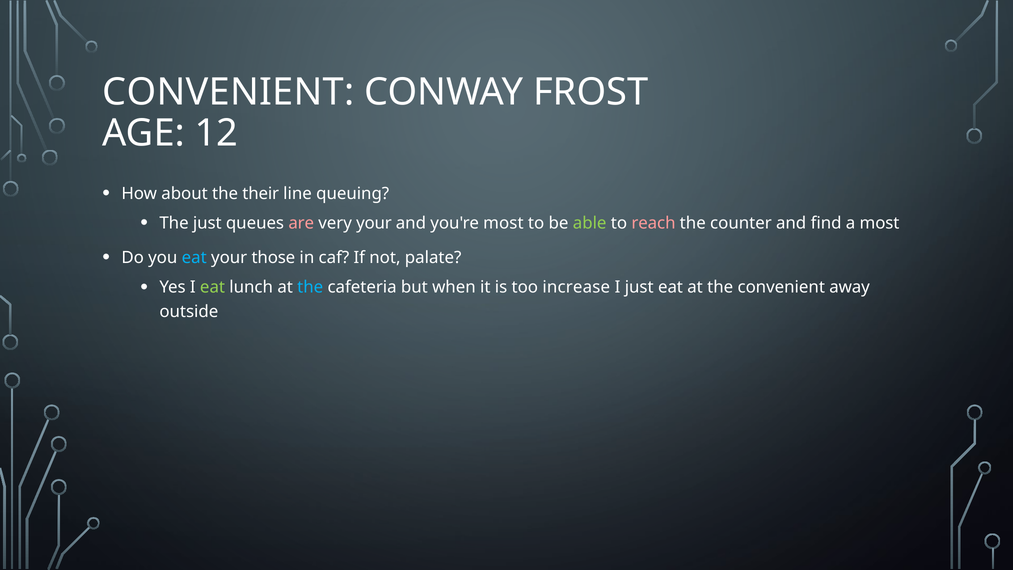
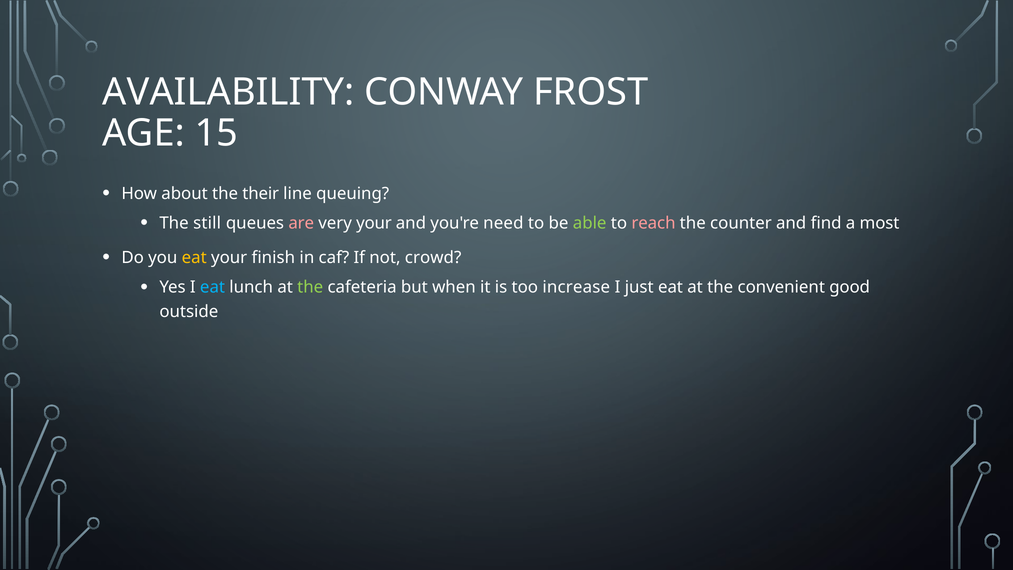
CONVENIENT at (228, 92): CONVENIENT -> AVAILABILITY
12: 12 -> 15
The just: just -> still
you're most: most -> need
eat at (194, 258) colour: light blue -> yellow
those: those -> finish
palate: palate -> crowd
eat at (213, 287) colour: light green -> light blue
the at (310, 287) colour: light blue -> light green
away: away -> good
